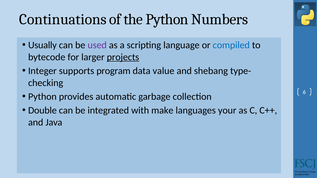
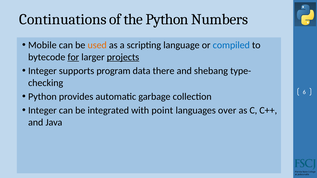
Usually: Usually -> Mobile
used colour: purple -> orange
for underline: none -> present
value: value -> there
Double at (42, 111): Double -> Integer
make: make -> point
your: your -> over
